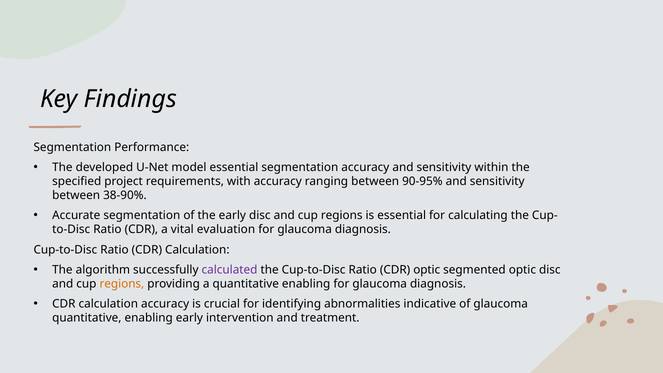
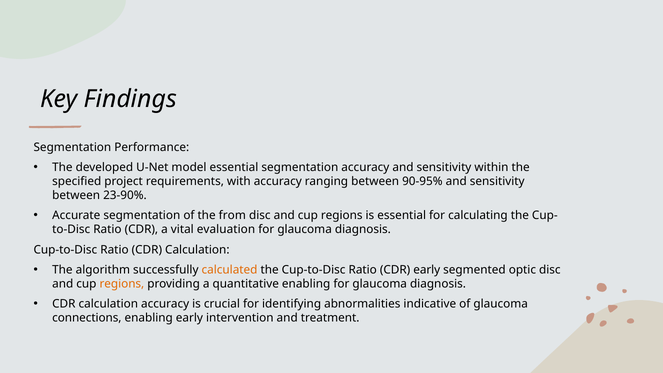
38-90%: 38-90% -> 23-90%
the early: early -> from
calculated colour: purple -> orange
CDR optic: optic -> early
quantitative at (87, 318): quantitative -> connections
